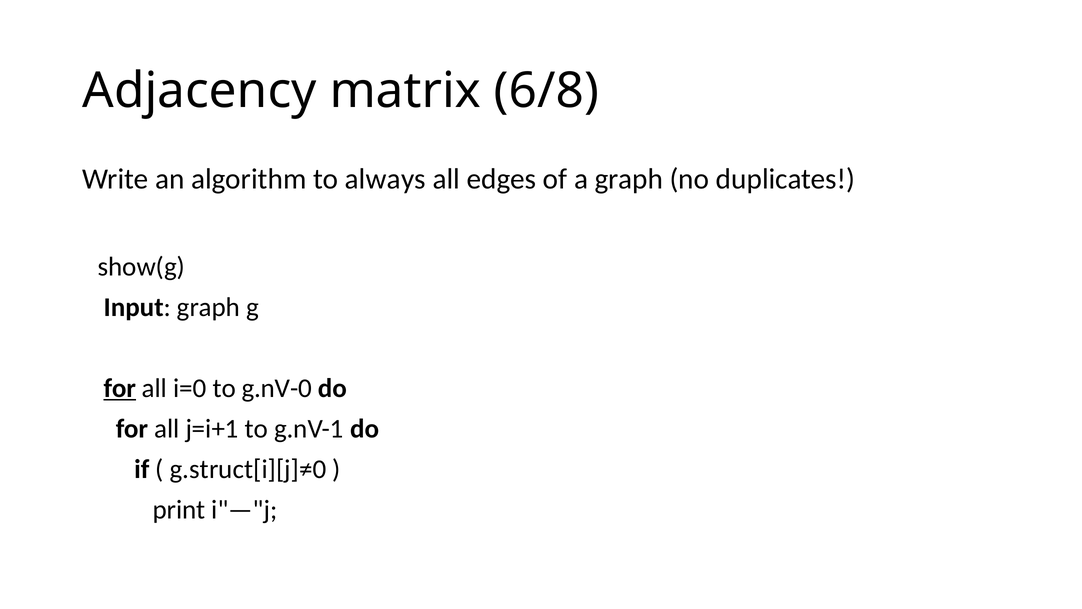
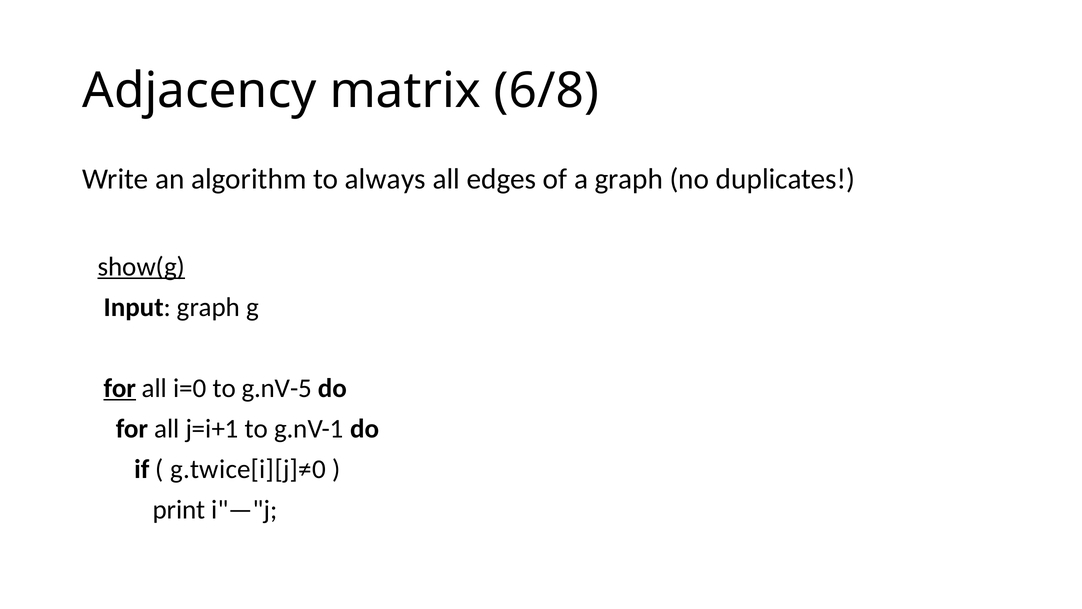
show(g underline: none -> present
g.nV-0: g.nV-0 -> g.nV-5
g.struct[i][j]≠0: g.struct[i][j]≠0 -> g.twice[i][j]≠0
